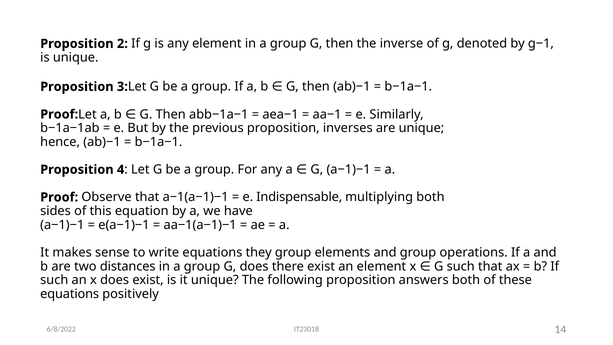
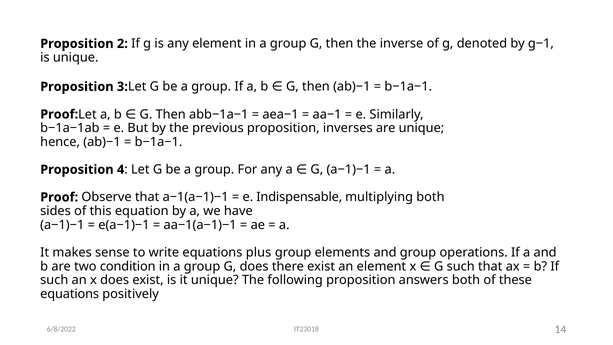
they: they -> plus
distances: distances -> condition
